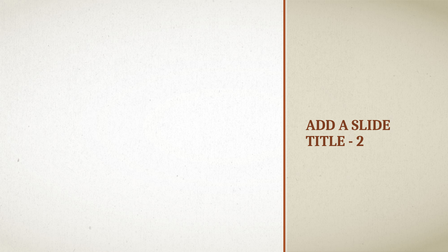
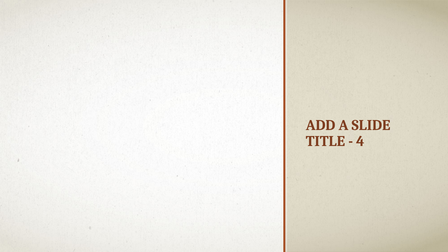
2: 2 -> 4
